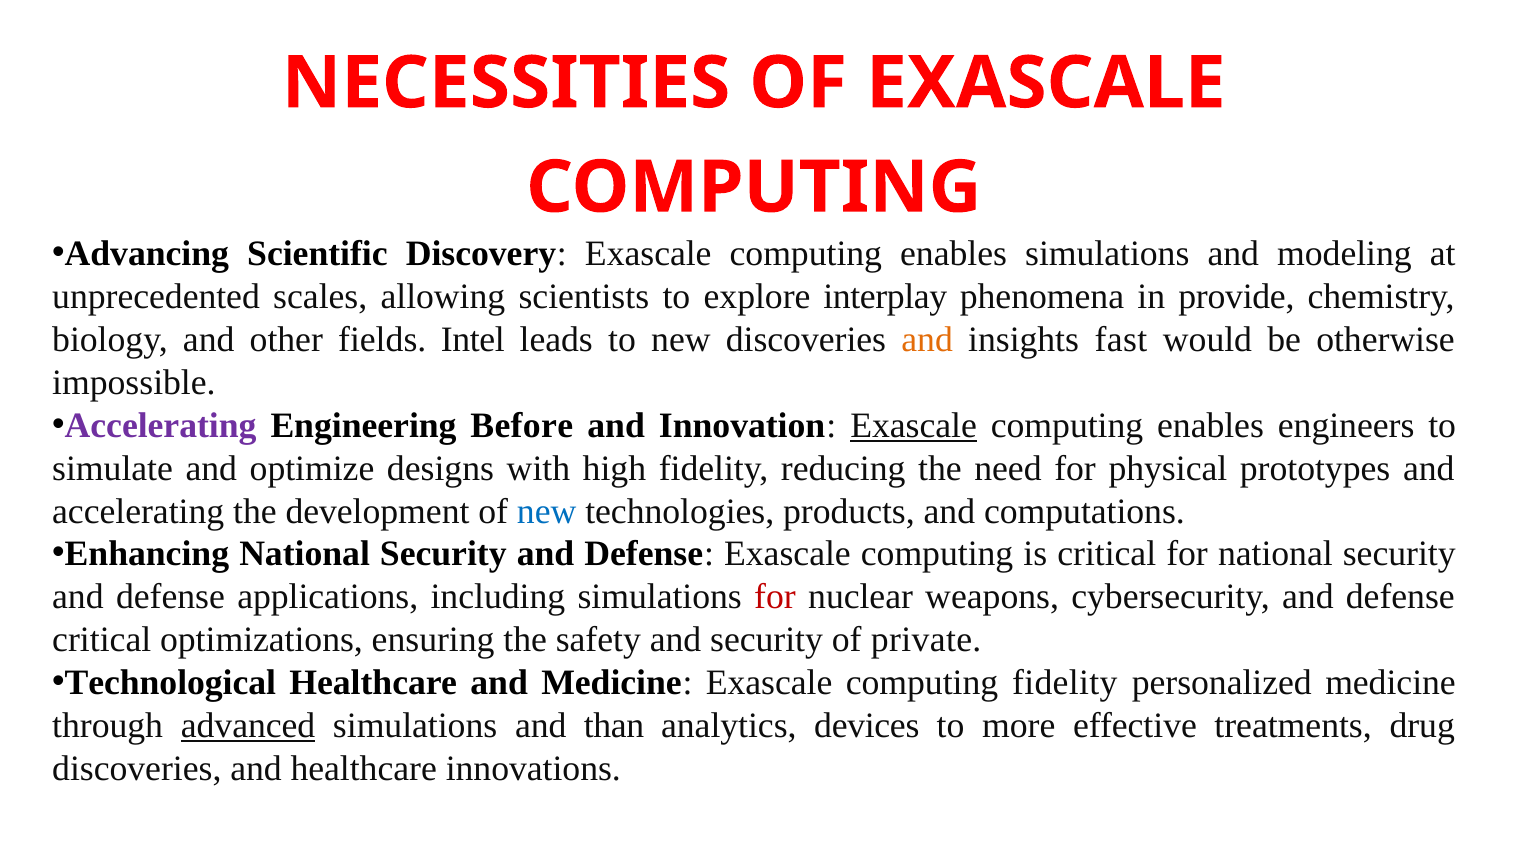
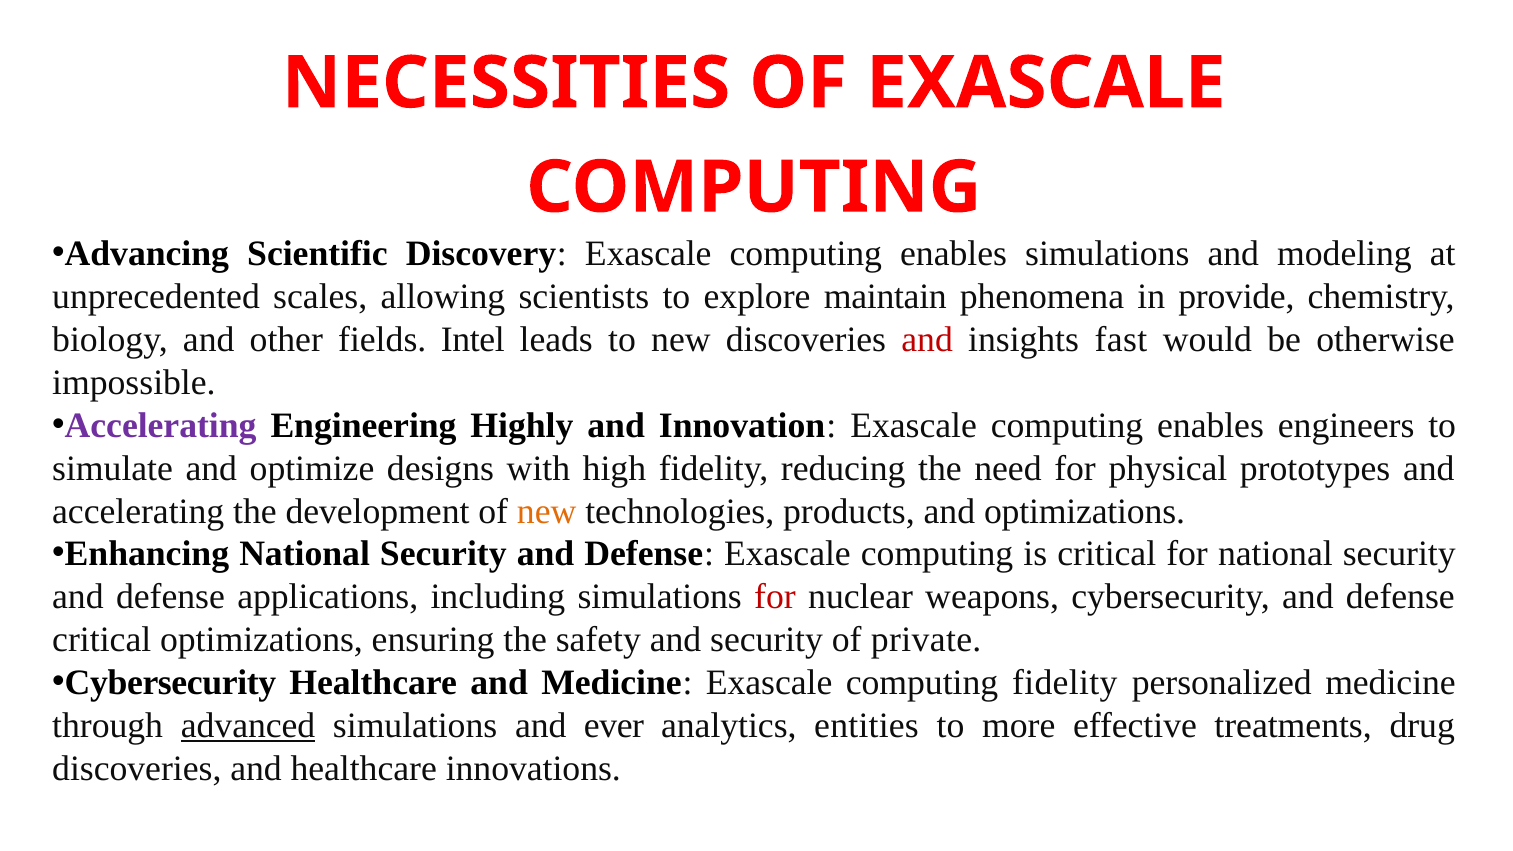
interplay: interplay -> maintain
and at (927, 340) colour: orange -> red
Before: Before -> Highly
Exascale at (914, 426) underline: present -> none
new at (547, 511) colour: blue -> orange
and computations: computations -> optimizations
Technological at (170, 683): Technological -> Cybersecurity
than: than -> ever
devices: devices -> entities
